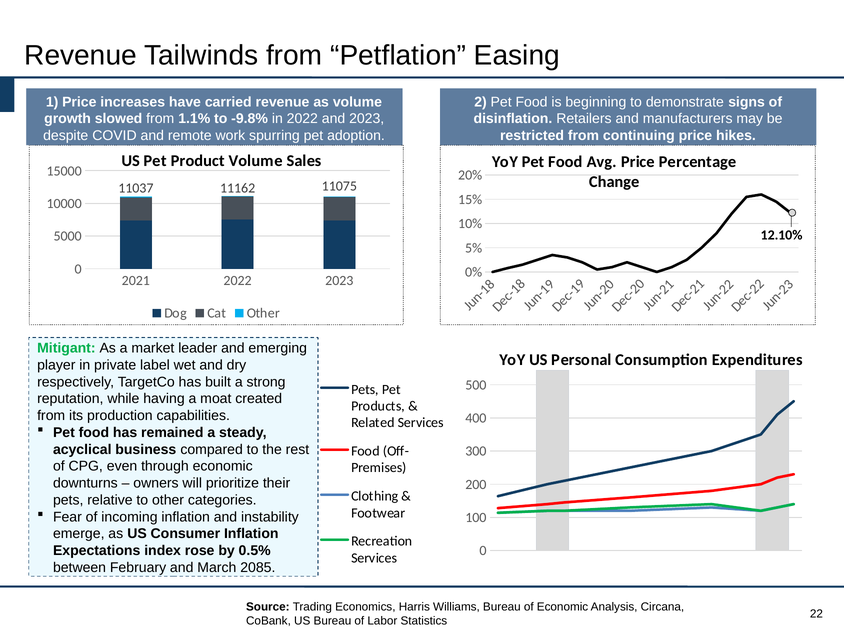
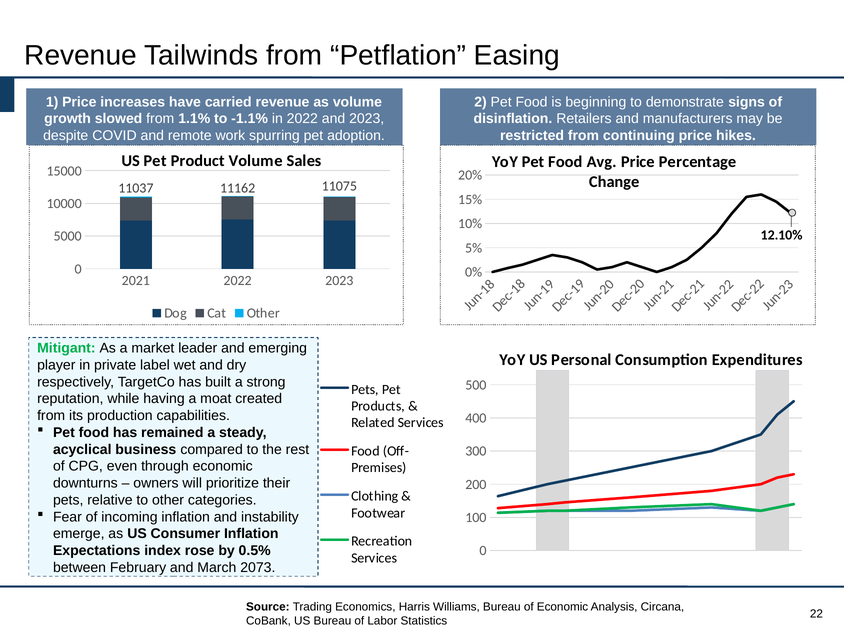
-9.8%: -9.8% -> -1.1%
2085: 2085 -> 2073
